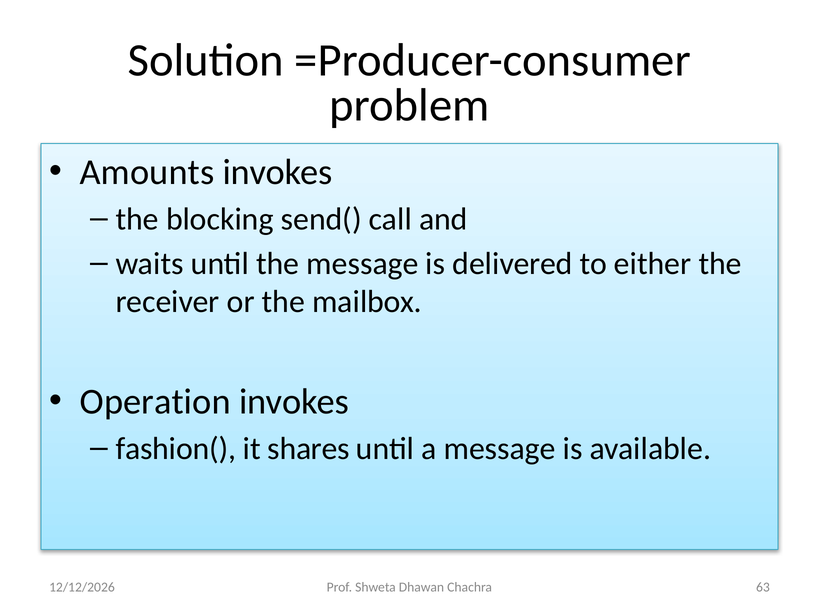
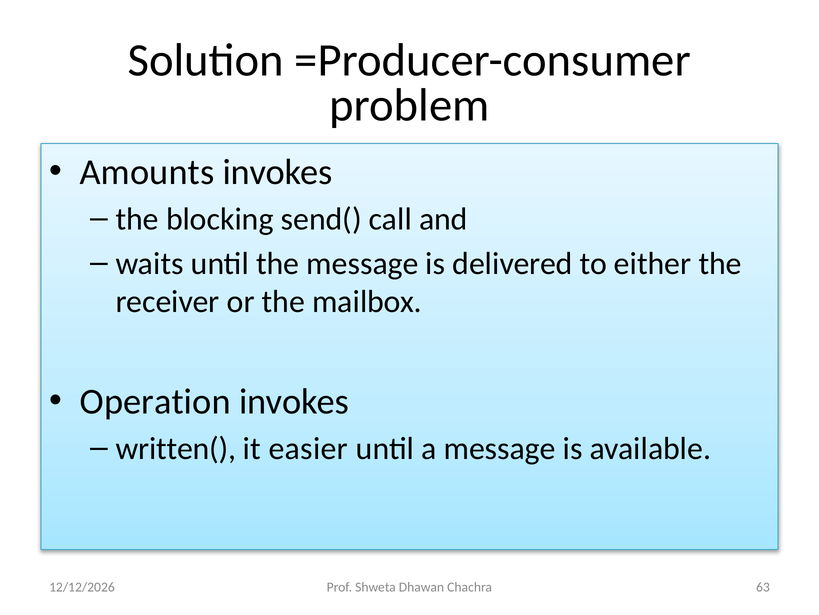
fashion(: fashion( -> written(
shares: shares -> easier
